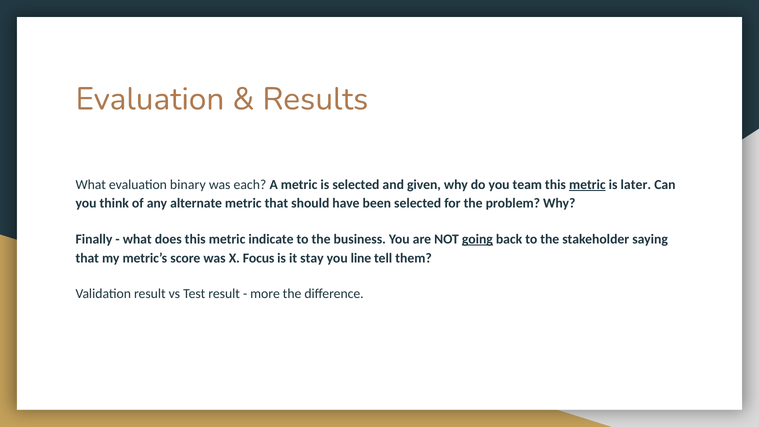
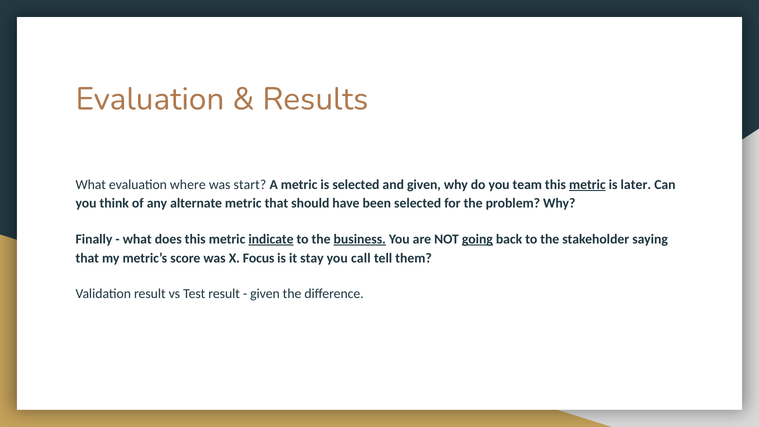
binary: binary -> where
each: each -> start
indicate underline: none -> present
business underline: none -> present
line: line -> call
more at (265, 294): more -> given
